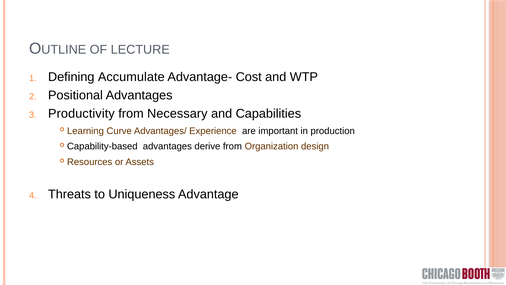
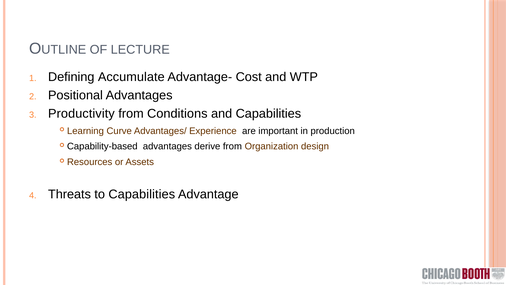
Necessary: Necessary -> Conditions
to Uniqueness: Uniqueness -> Capabilities
